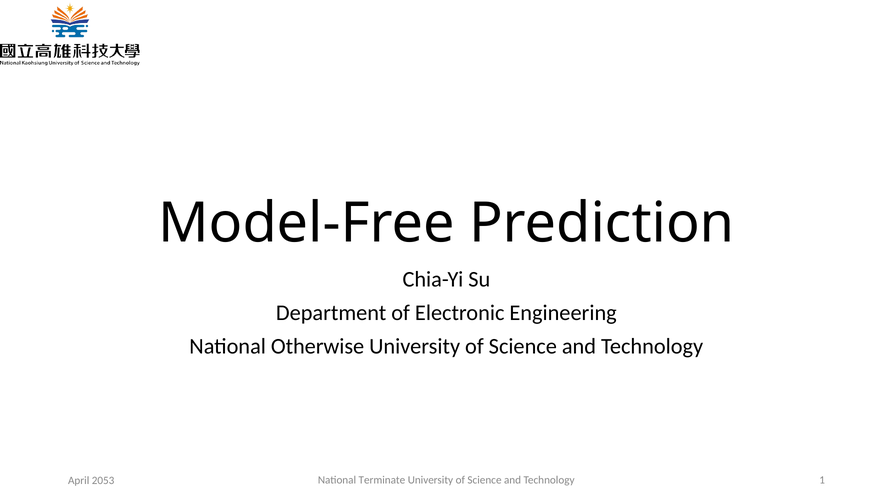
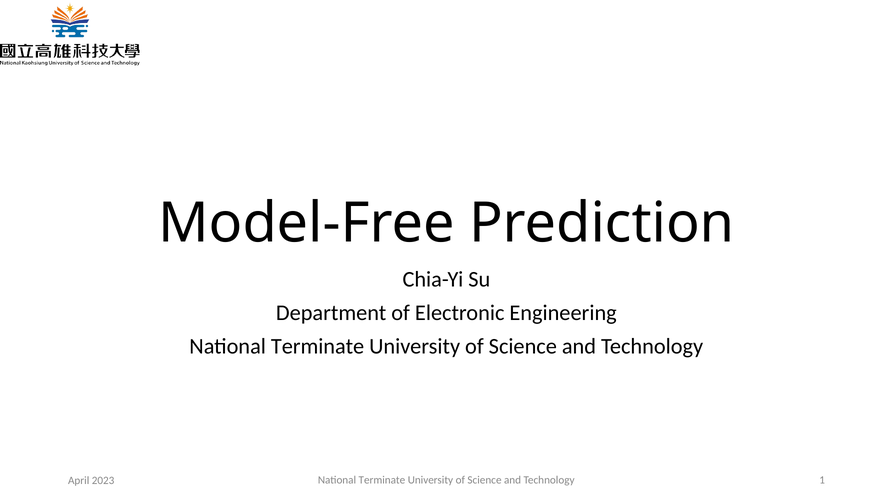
Otherwise at (318, 346): Otherwise -> Terminate
2053: 2053 -> 2023
